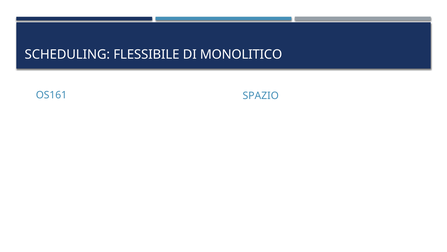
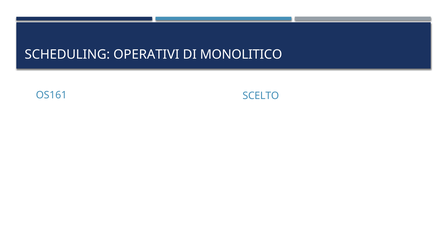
FLESSIBILE: FLESSIBILE -> OPERATIVI
SPAZIO: SPAZIO -> SCELTO
